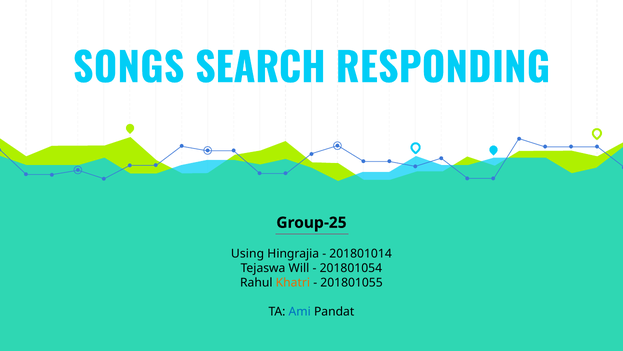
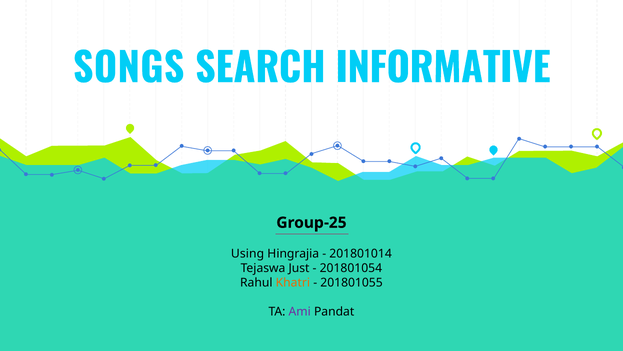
RESPONDING: RESPONDING -> INFORMATIVE
Will: Will -> Just
Ami colour: blue -> purple
